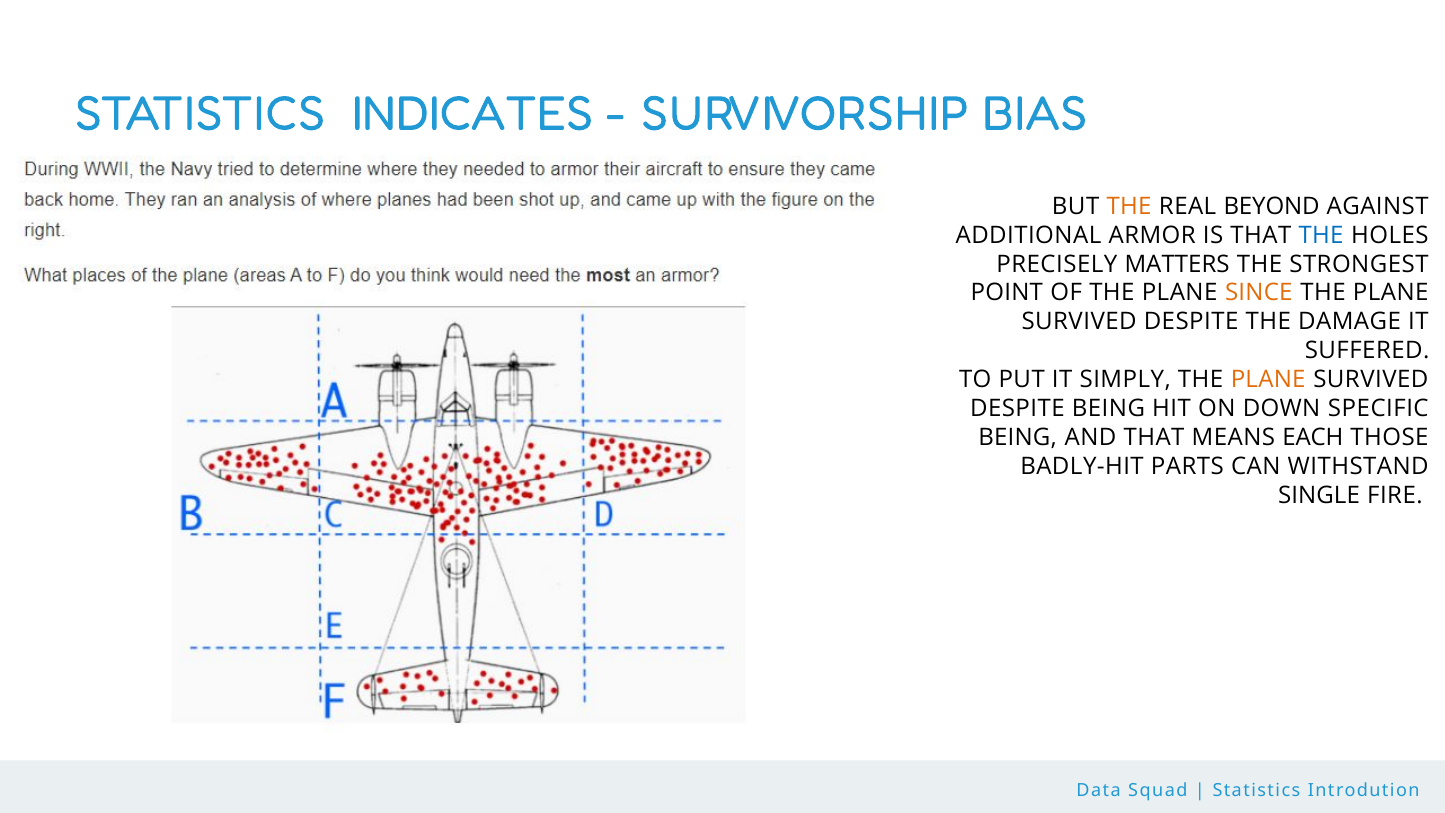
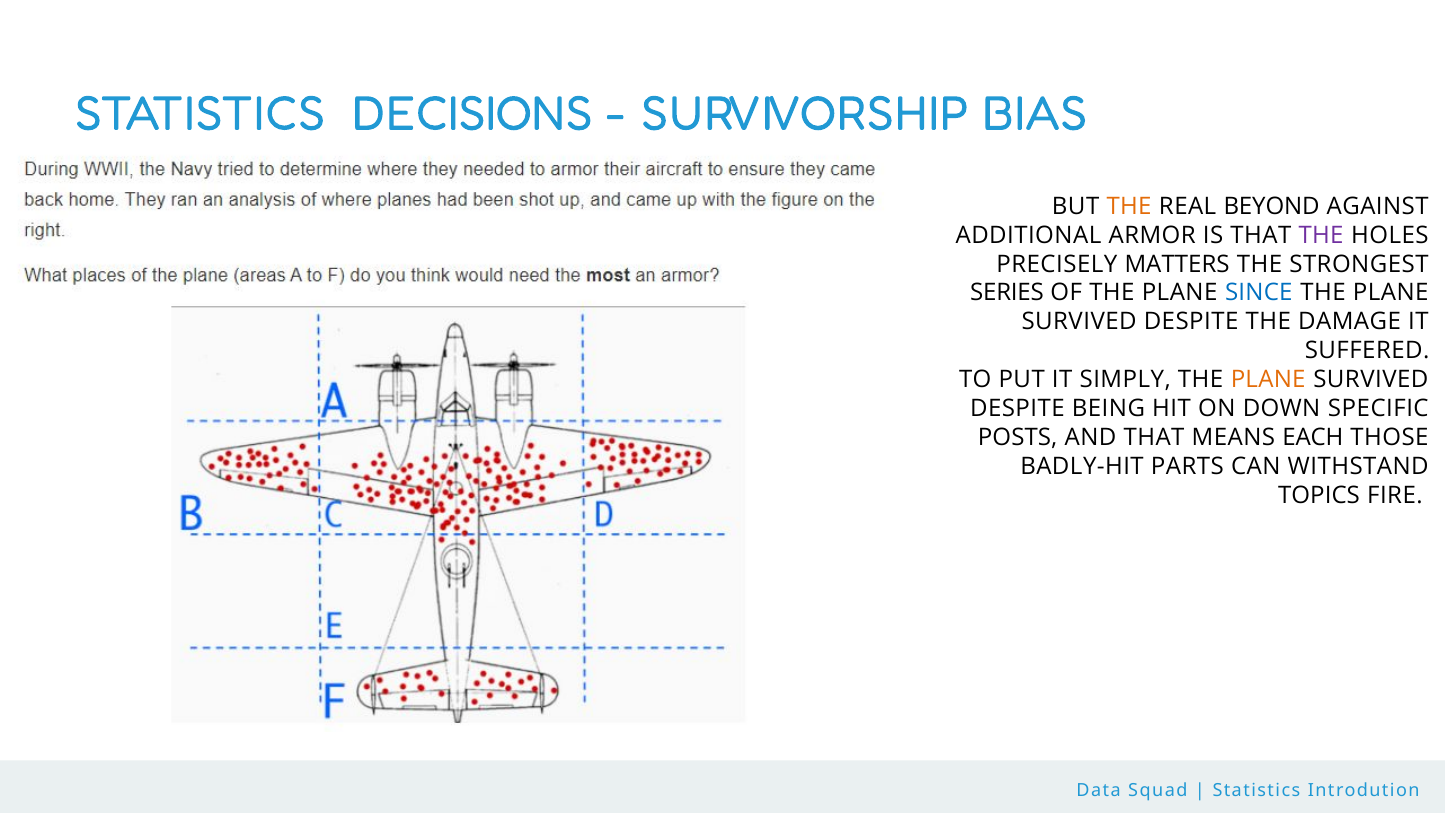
INDICATES: INDICATES -> DECISIONS
THE at (1321, 235) colour: blue -> purple
POINT: POINT -> SERIES
SINCE colour: orange -> blue
BEING at (1018, 437): BEING -> POSTS
SINGLE: SINGLE -> TOPICS
